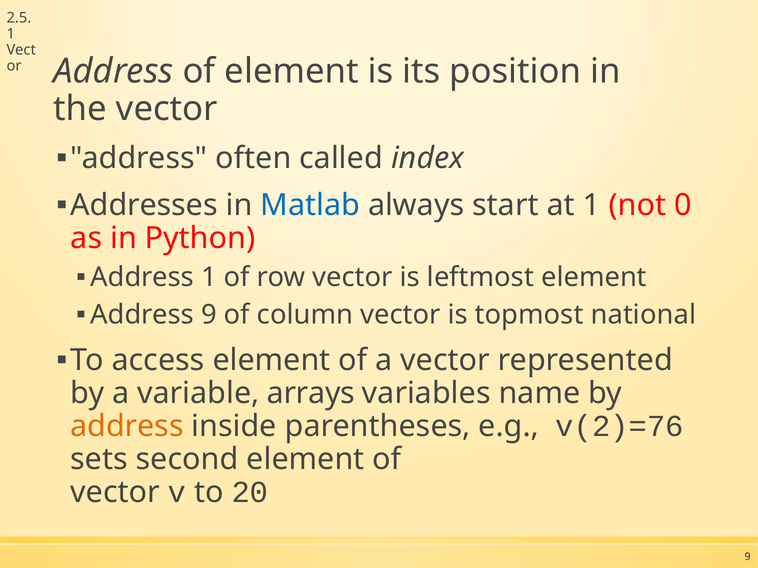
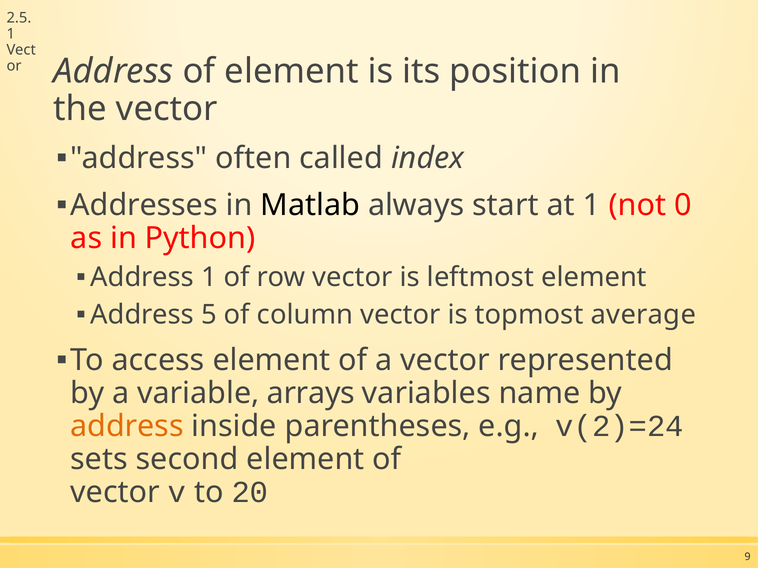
Matlab colour: blue -> black
Address 9: 9 -> 5
national: national -> average
v(2)=76: v(2)=76 -> v(2)=24
